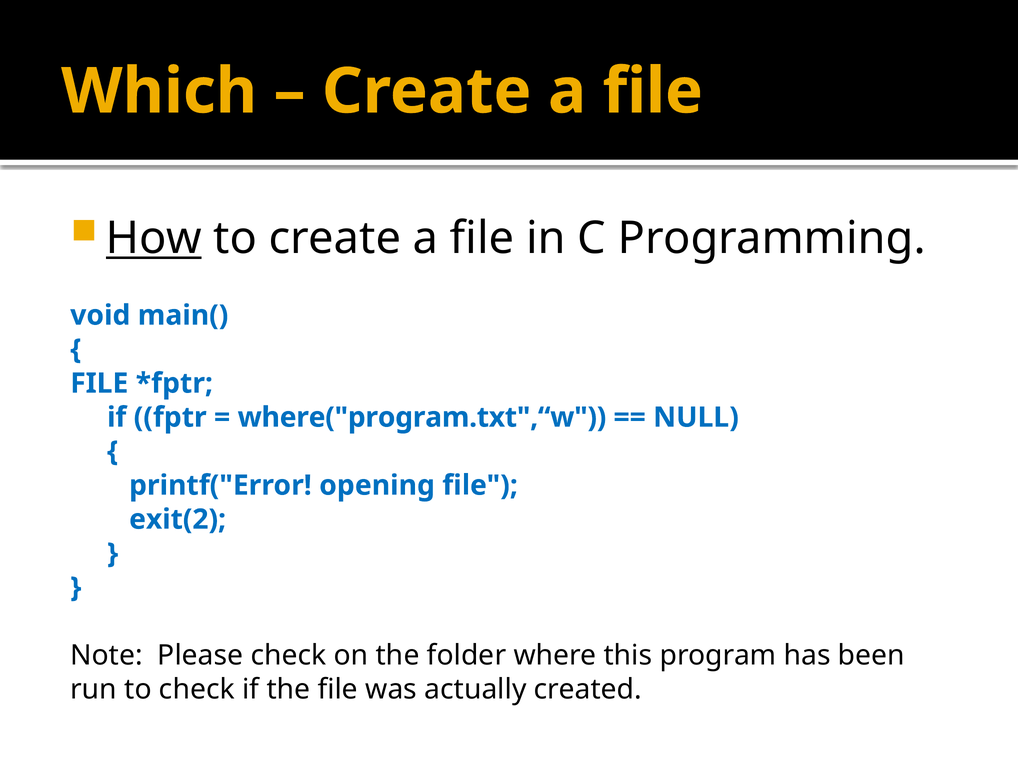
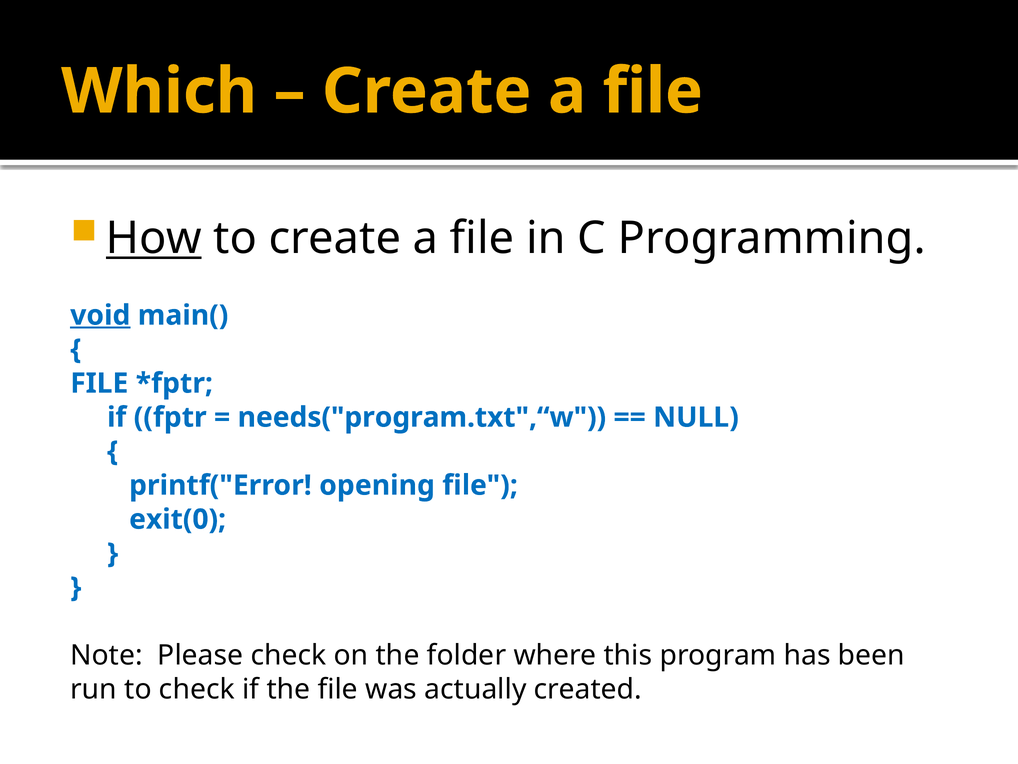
void underline: none -> present
where("program.txt",“w: where("program.txt",“w -> needs("program.txt",“w
exit(2: exit(2 -> exit(0
